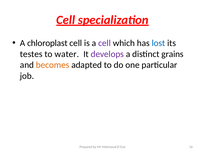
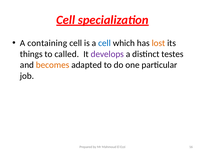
chloroplast: chloroplast -> containing
cell at (104, 43) colour: purple -> blue
lost colour: blue -> orange
testes: testes -> things
water: water -> called
grains: grains -> testes
